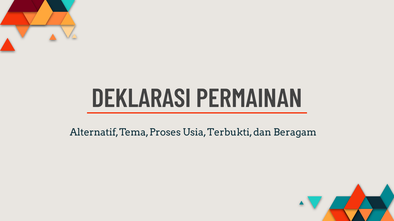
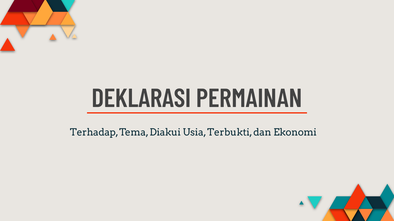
Alternatif: Alternatif -> Terhadap
Proses: Proses -> Diakui
Beragam: Beragam -> Ekonomi
